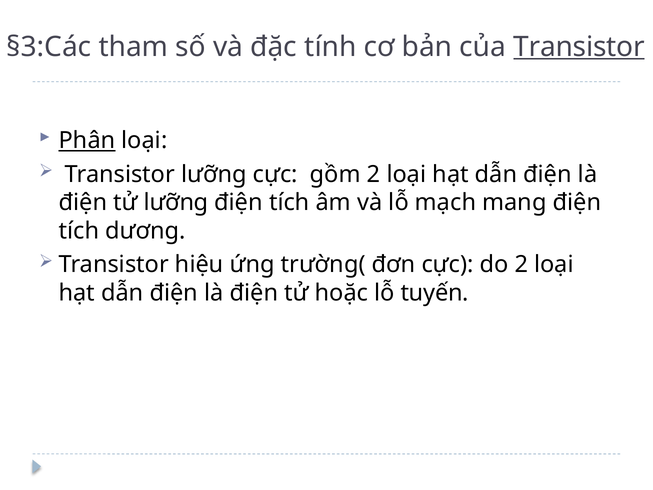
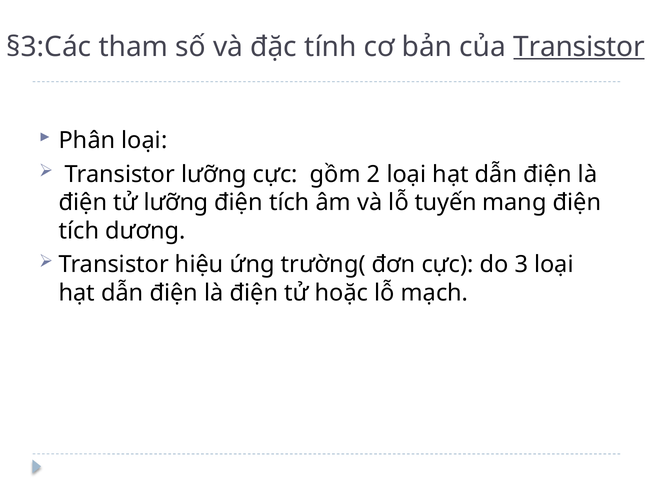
Phân underline: present -> none
mạch: mạch -> tuyến
do 2: 2 -> 3
tuyến: tuyến -> mạch
